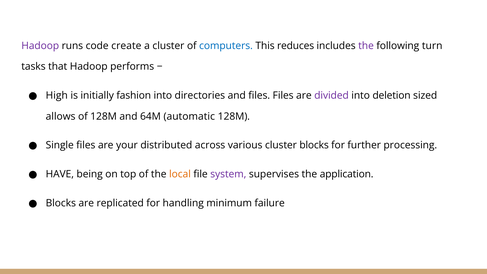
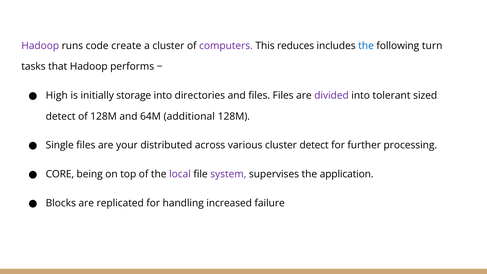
computers colour: blue -> purple
the at (366, 46) colour: purple -> blue
fashion: fashion -> storage
deletion: deletion -> tolerant
allows at (61, 116): allows -> detect
automatic: automatic -> additional
cluster blocks: blocks -> detect
HAVE: HAVE -> CORE
local colour: orange -> purple
minimum: minimum -> increased
